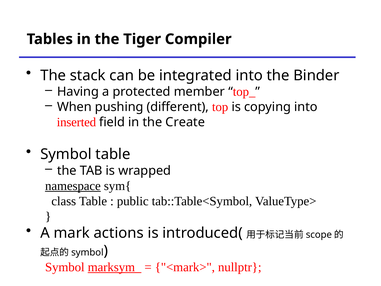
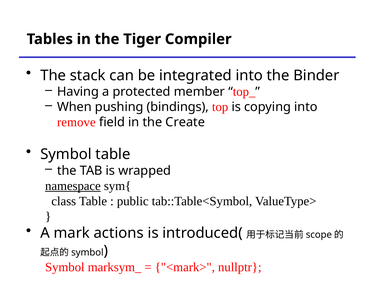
different: different -> bindings
inserted: inserted -> remove
marksym_ underline: present -> none
